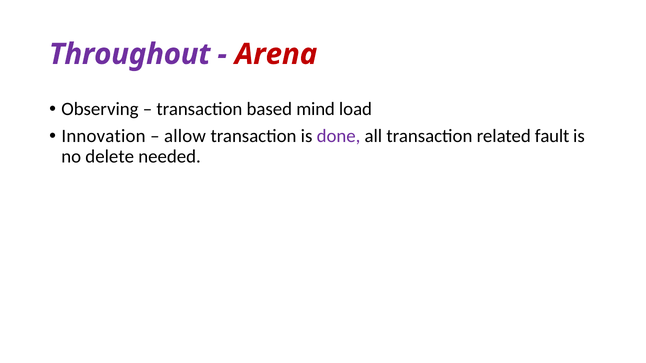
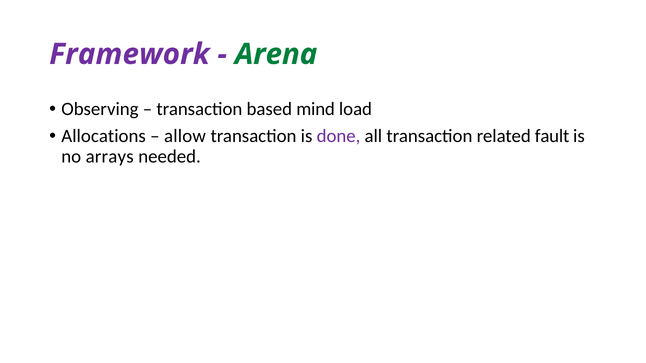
Throughout: Throughout -> Framework
Arena colour: red -> green
Innovation: Innovation -> Allocations
delete: delete -> arrays
